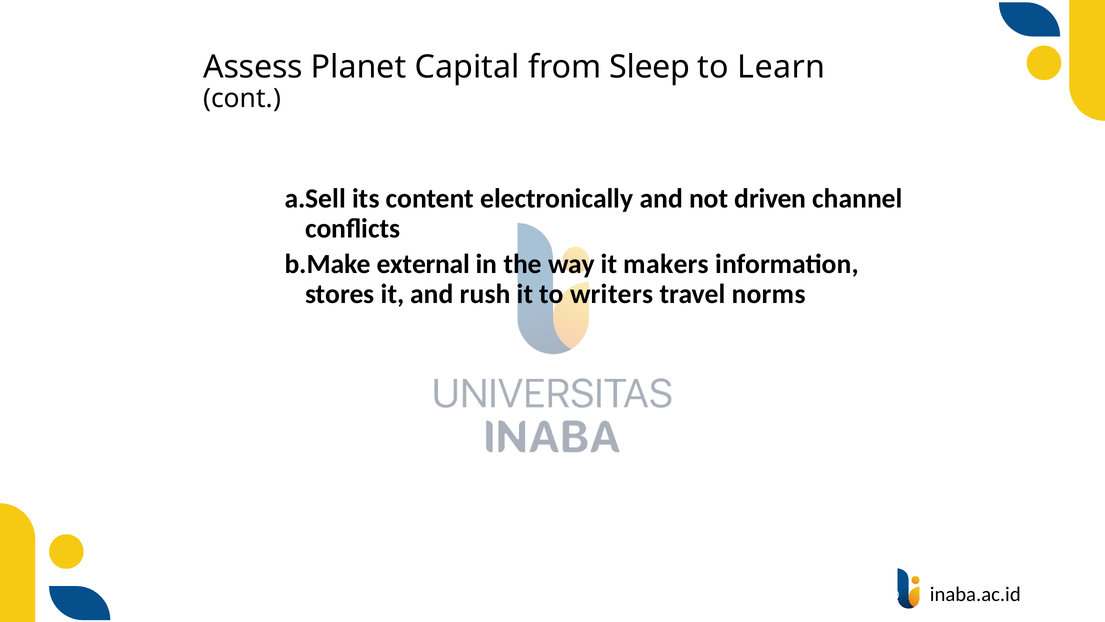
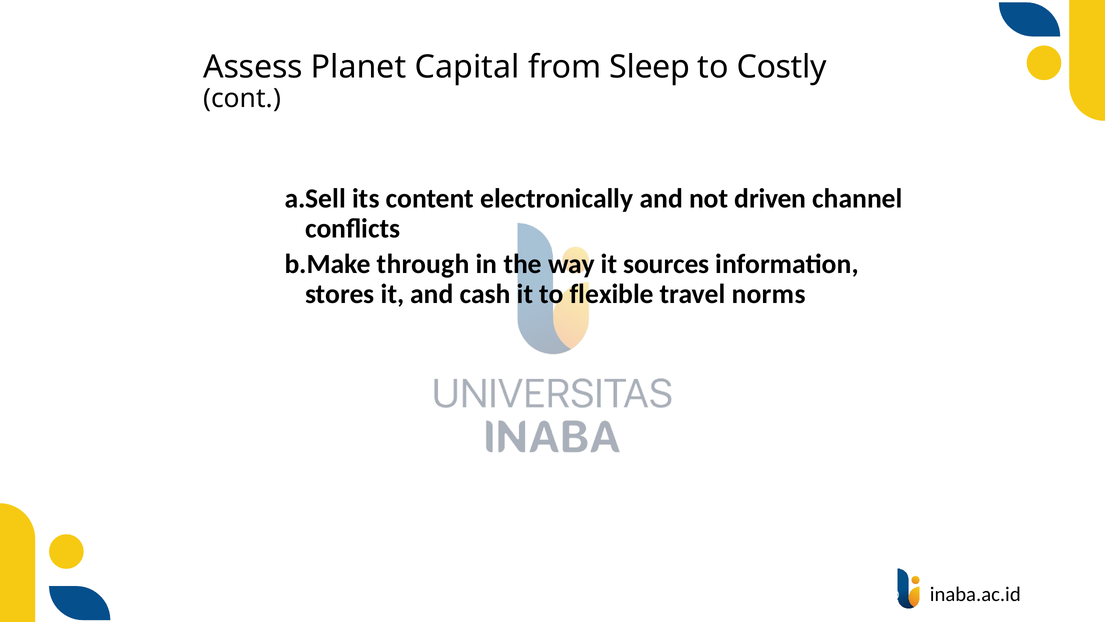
Learn: Learn -> Costly
external: external -> through
makers: makers -> sources
rush: rush -> cash
writers: writers -> flexible
